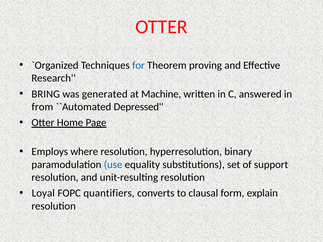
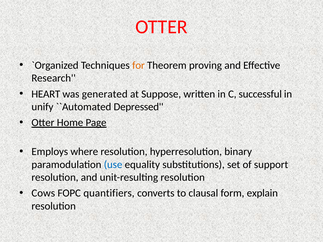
for colour: blue -> orange
BRING: BRING -> HEART
Machine: Machine -> Suppose
answered: answered -> successful
from: from -> unify
Loyal: Loyal -> Cows
